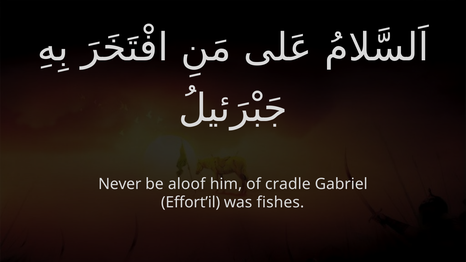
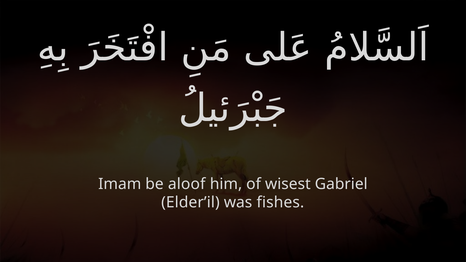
Never: Never -> Imam
cradle: cradle -> wisest
Effort’il: Effort’il -> Elder’il
